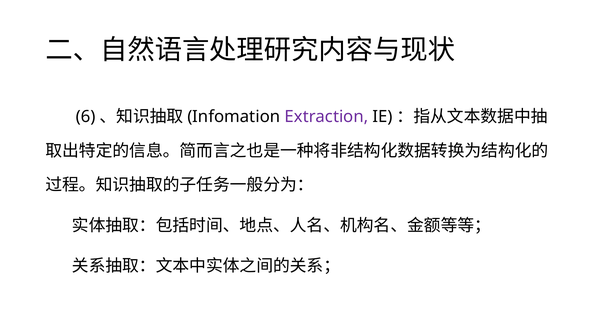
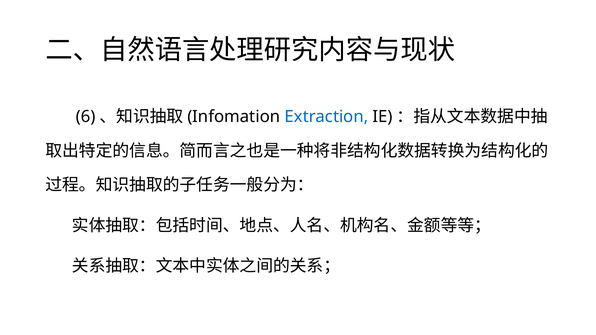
Extraction colour: purple -> blue
